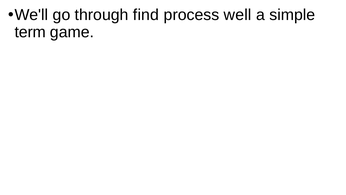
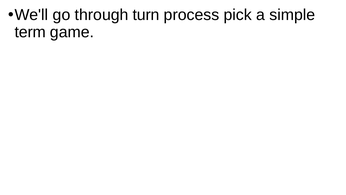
find: find -> turn
well: well -> pick
